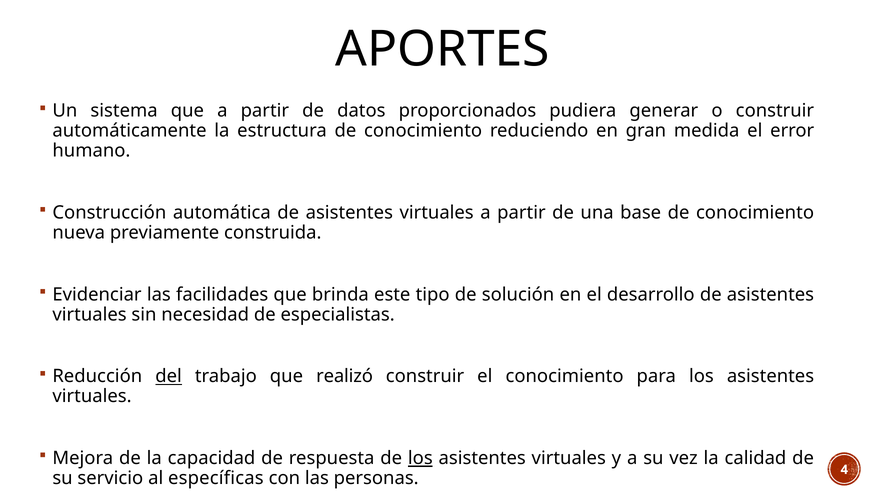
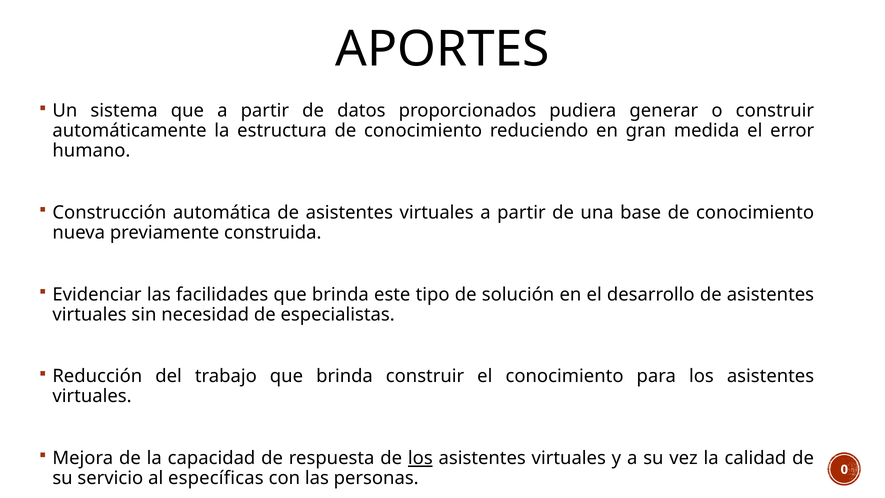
del underline: present -> none
trabajo que realizó: realizó -> brinda
4: 4 -> 0
